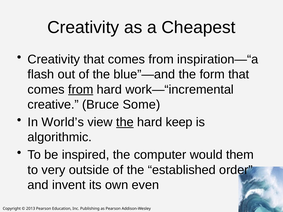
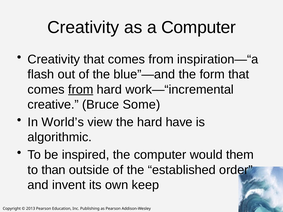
a Cheapest: Cheapest -> Computer
the at (125, 122) underline: present -> none
keep: keep -> have
very: very -> than
even: even -> keep
